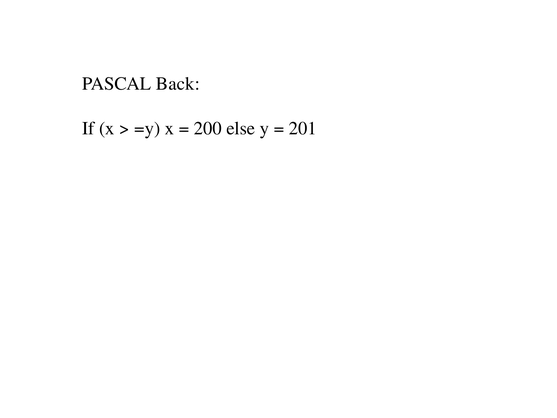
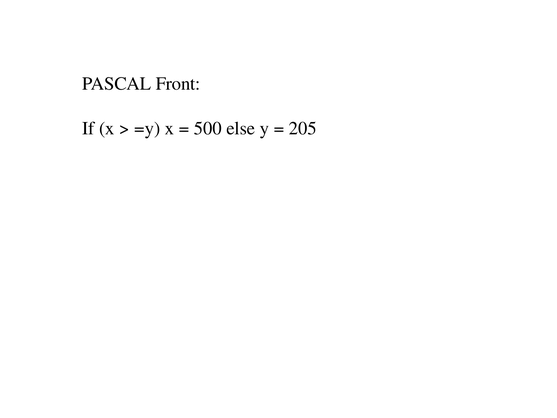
Back: Back -> Front
200: 200 -> 500
201: 201 -> 205
